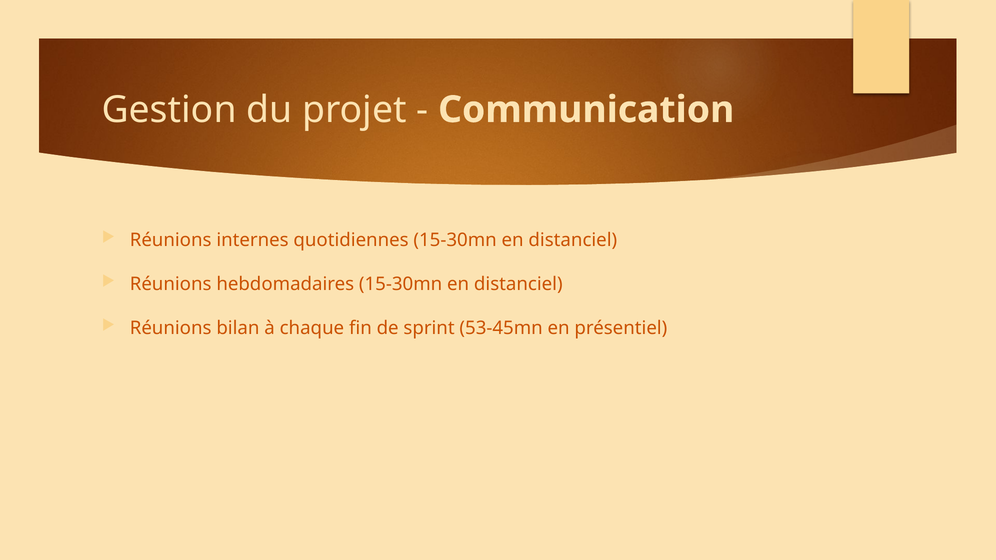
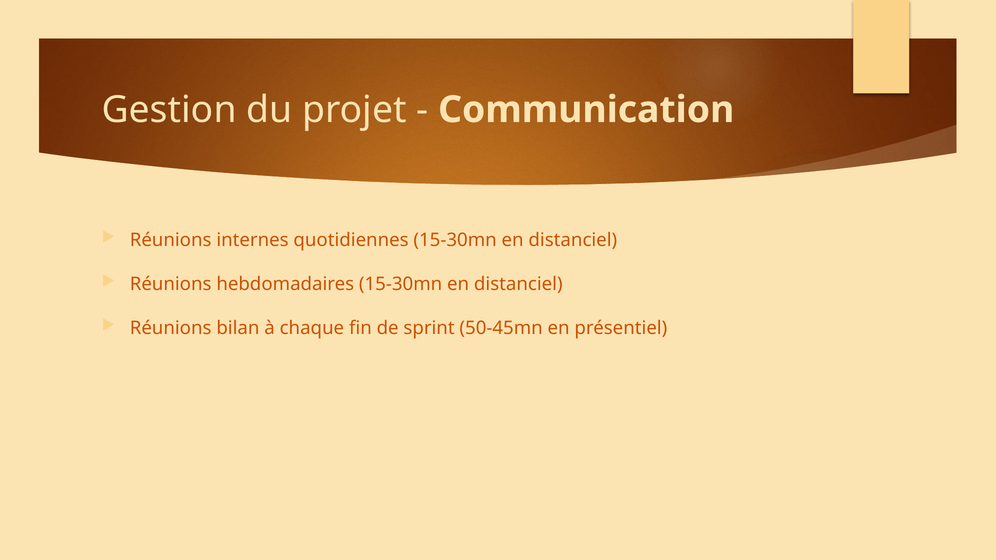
53-45mn: 53-45mn -> 50-45mn
